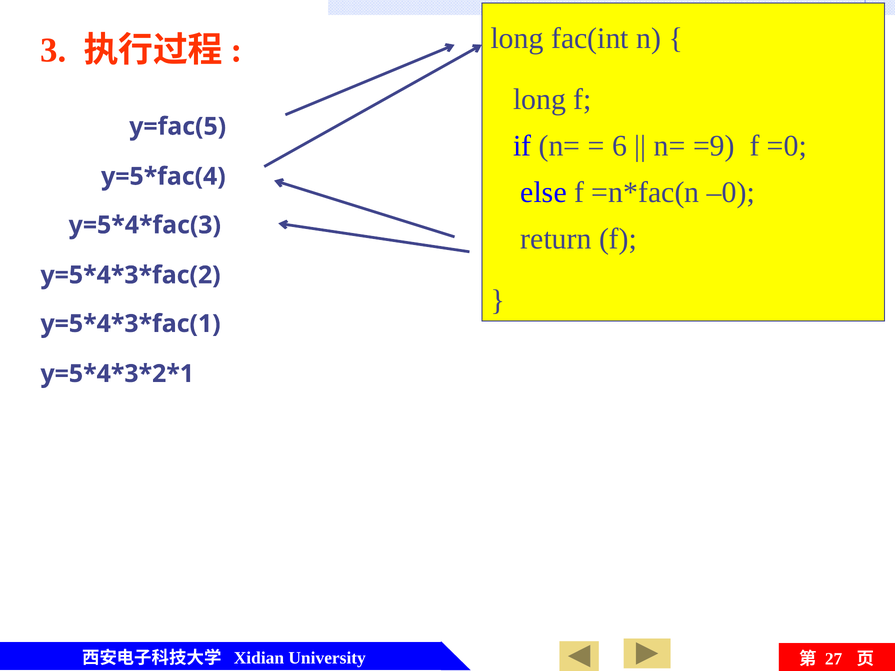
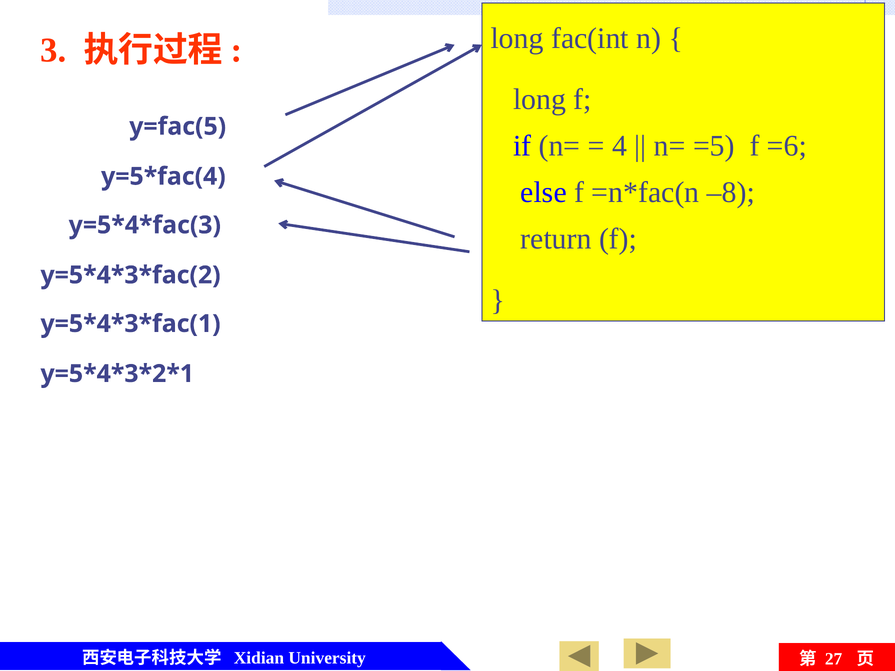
6: 6 -> 4
=9: =9 -> =5
=0: =0 -> =6
–0: –0 -> –8
